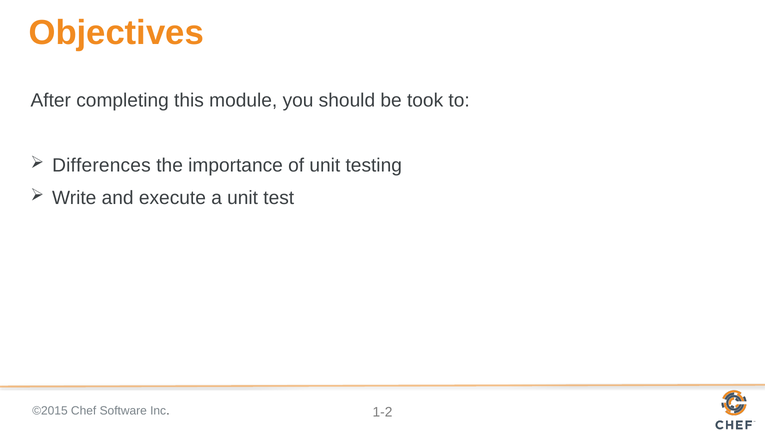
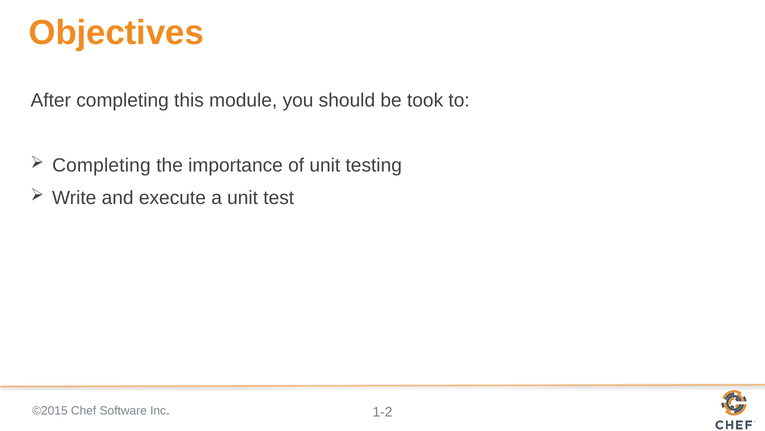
Differences at (101, 165): Differences -> Completing
